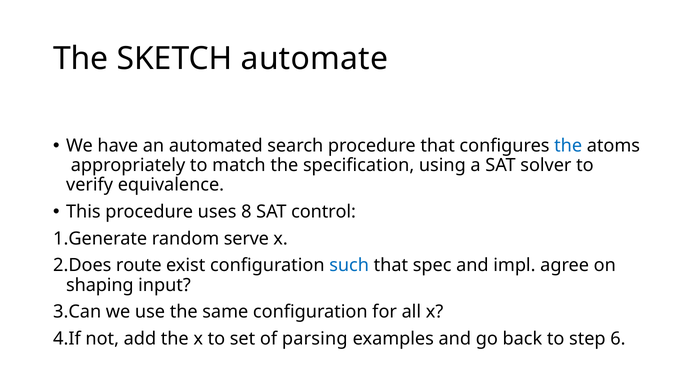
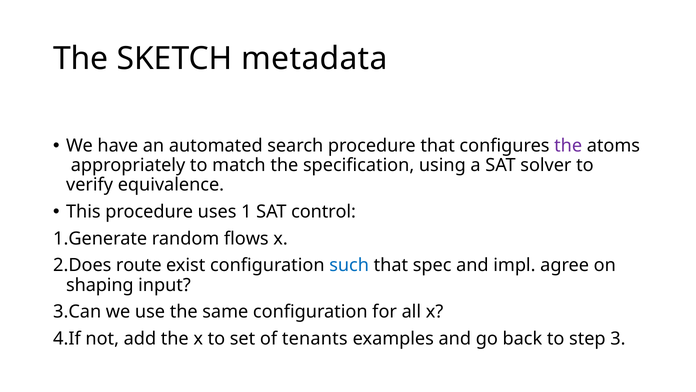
automate: automate -> metadata
the at (568, 145) colour: blue -> purple
8: 8 -> 1
serve: serve -> flows
parsing: parsing -> tenants
6: 6 -> 3
